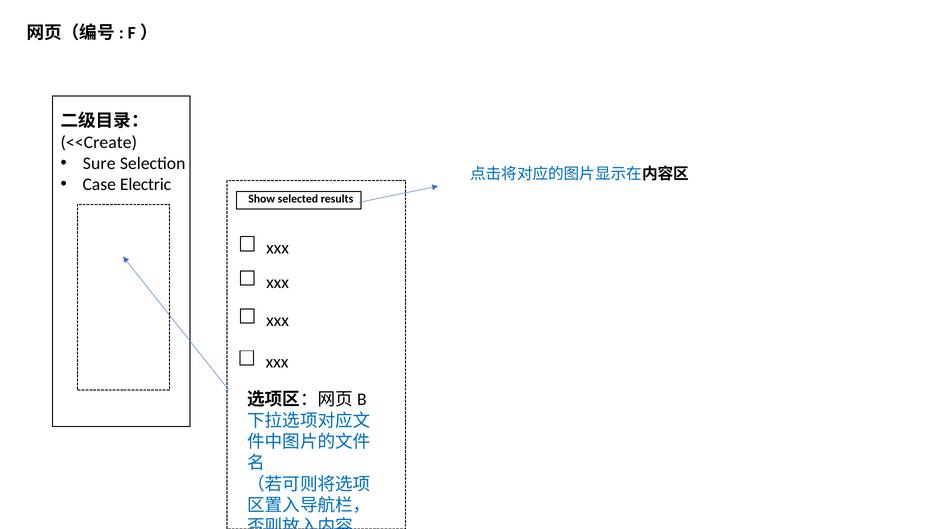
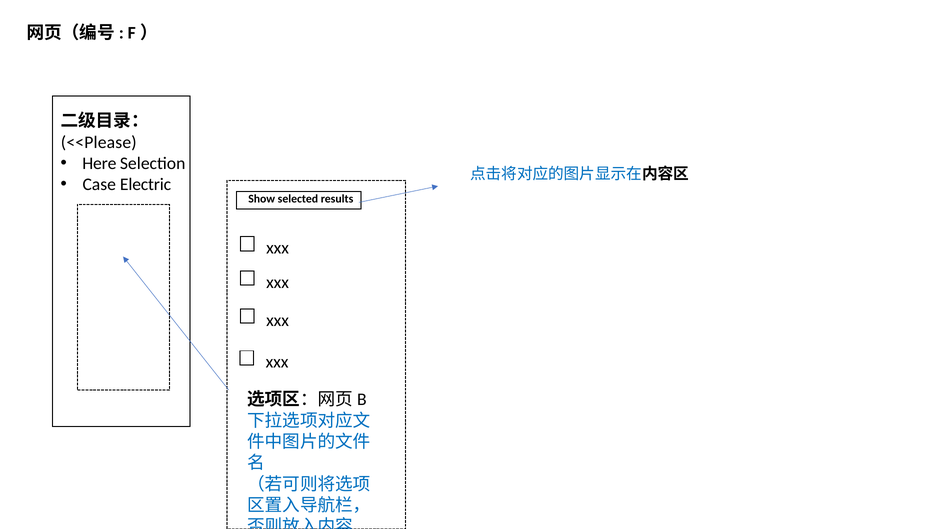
<<Create: <<Create -> <<Please
Sure: Sure -> Here
